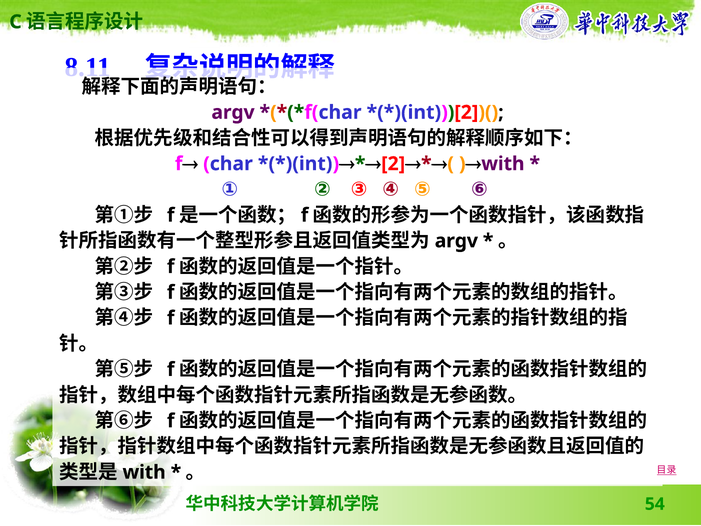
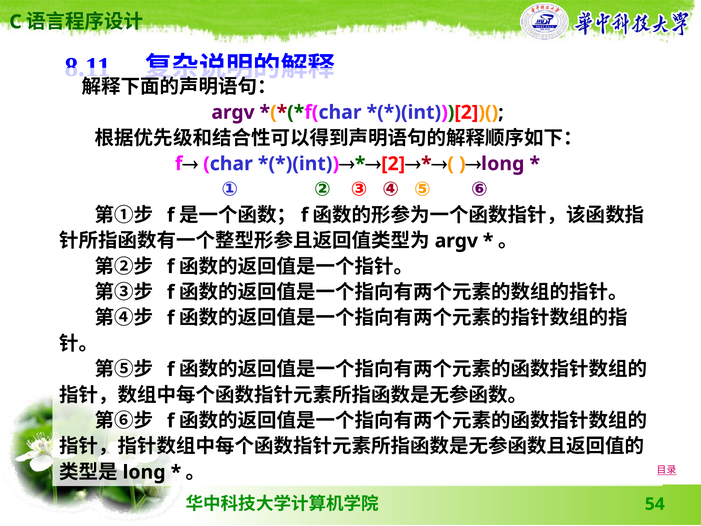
with at (503, 164): with -> long
with at (144, 472): with -> long
